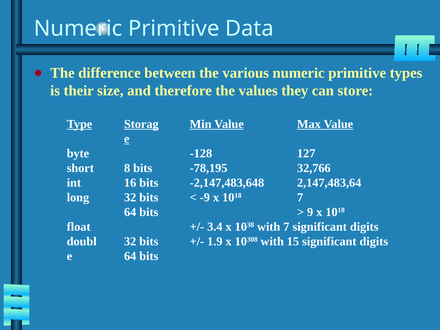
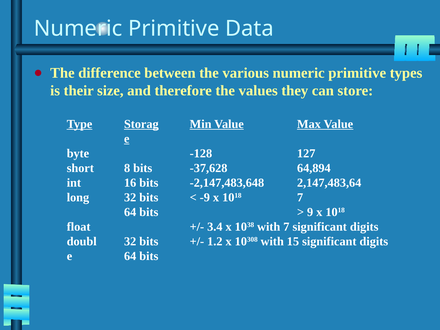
-78,195: -78,195 -> -37,628
32,766: 32,766 -> 64,894
1.9: 1.9 -> 1.2
